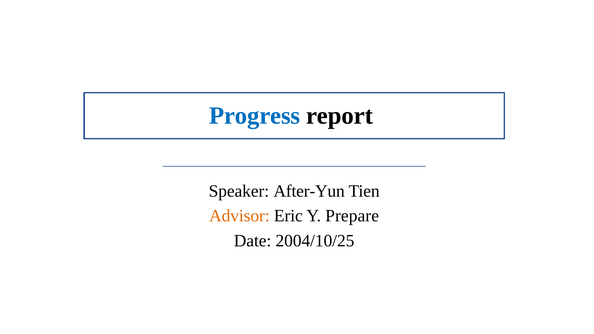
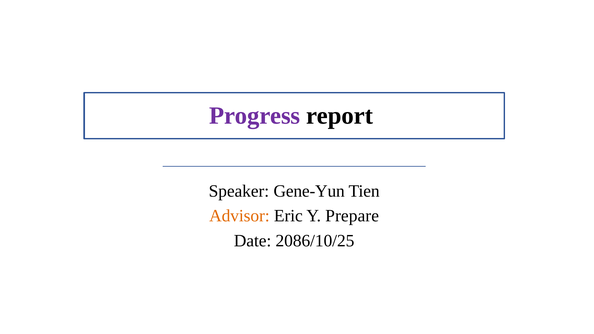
Progress colour: blue -> purple
After-Yun: After-Yun -> Gene-Yun
2004/10/25: 2004/10/25 -> 2086/10/25
